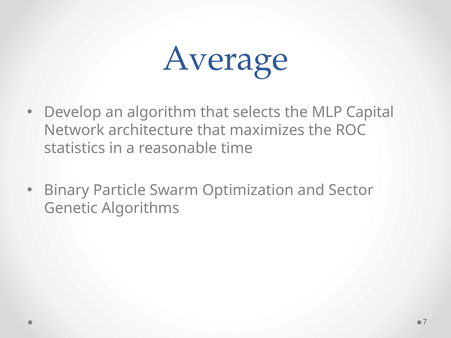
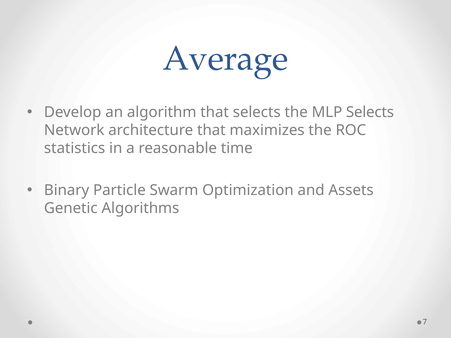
MLP Capital: Capital -> Selects
Sector: Sector -> Assets
